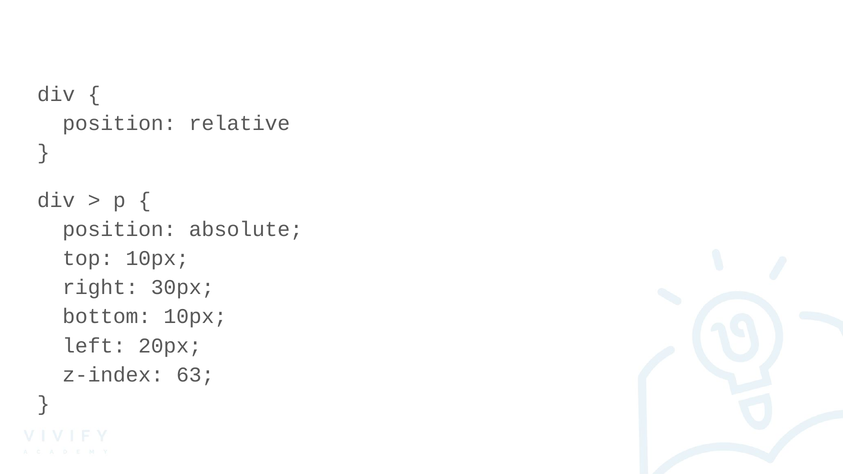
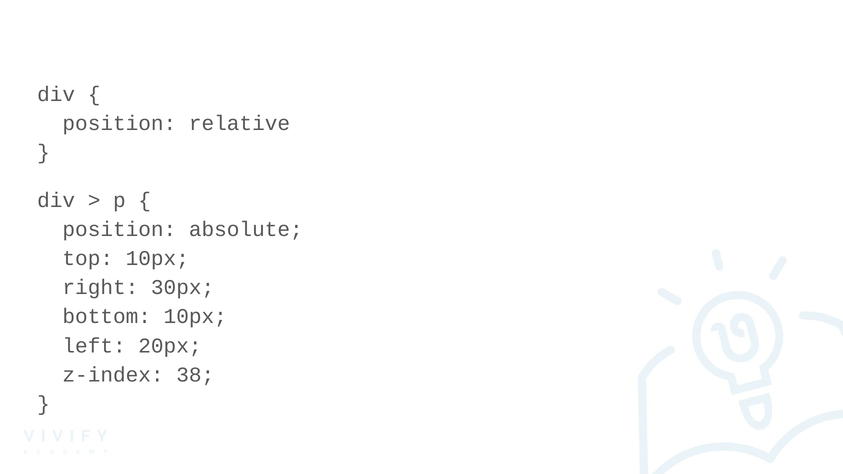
63: 63 -> 38
